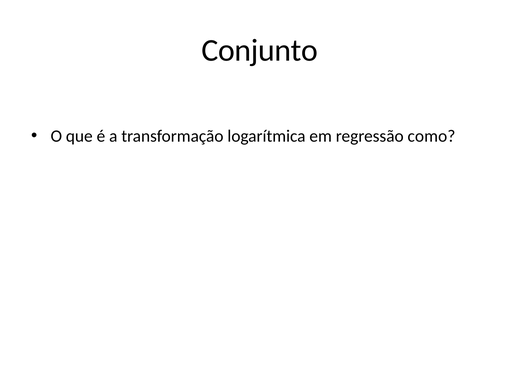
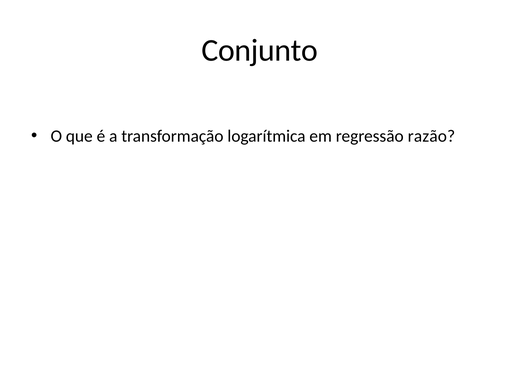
como: como -> razão
